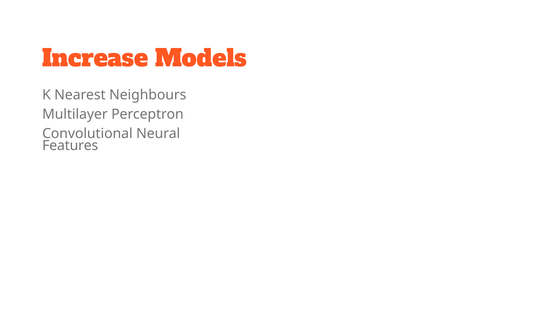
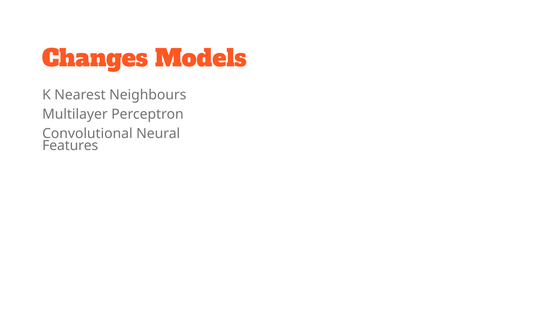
Increase: Increase -> Changes
